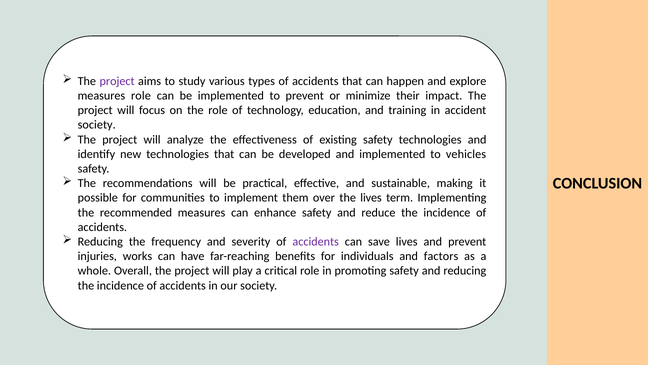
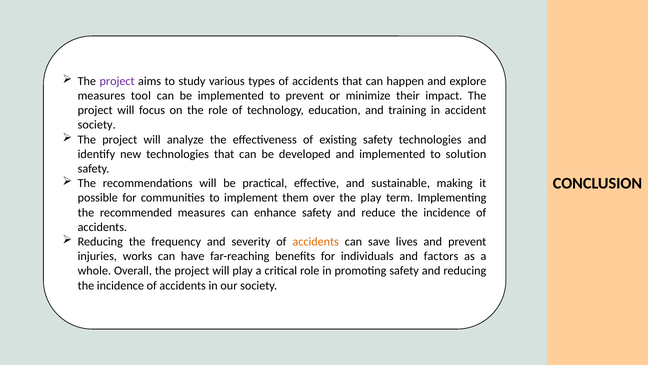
measures role: role -> tool
vehicles: vehicles -> solution
the lives: lives -> play
accidents at (316, 241) colour: purple -> orange
